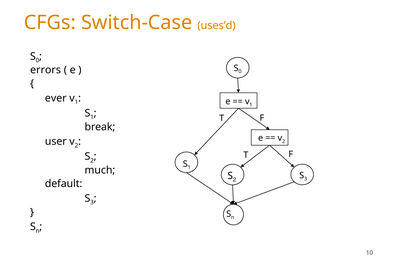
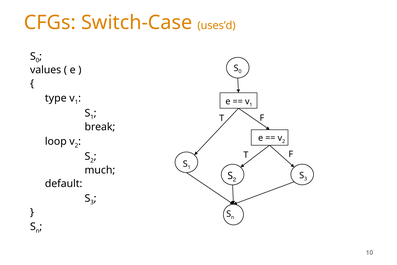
errors: errors -> values
ever: ever -> type
user: user -> loop
